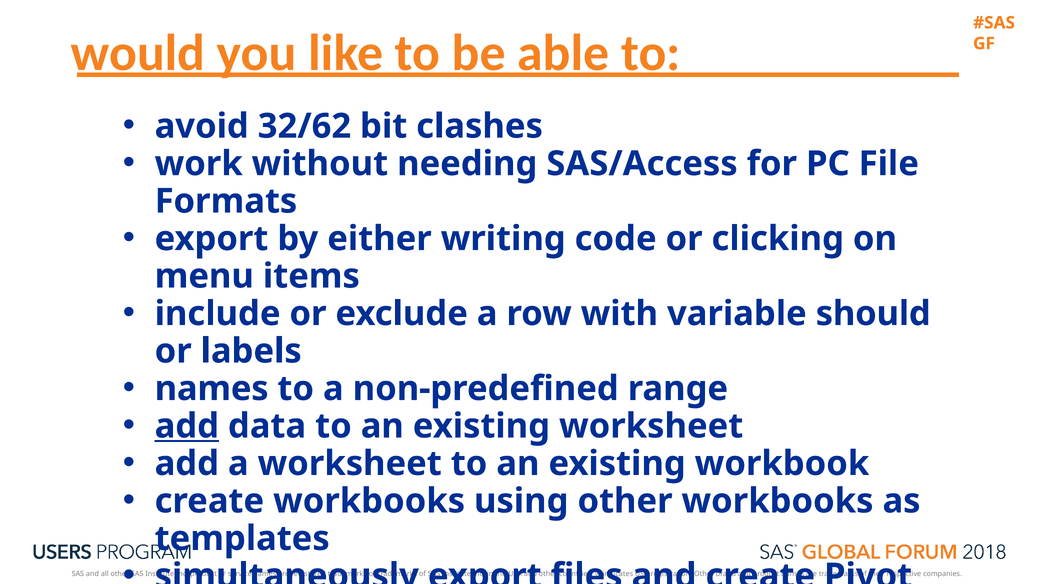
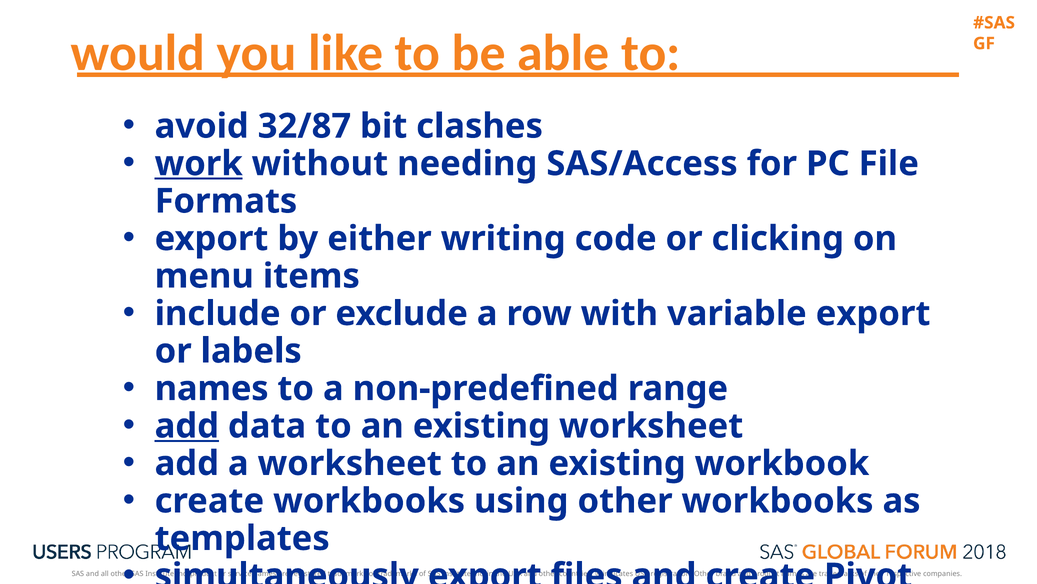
32/62: 32/62 -> 32/87
work underline: none -> present
variable should: should -> export
